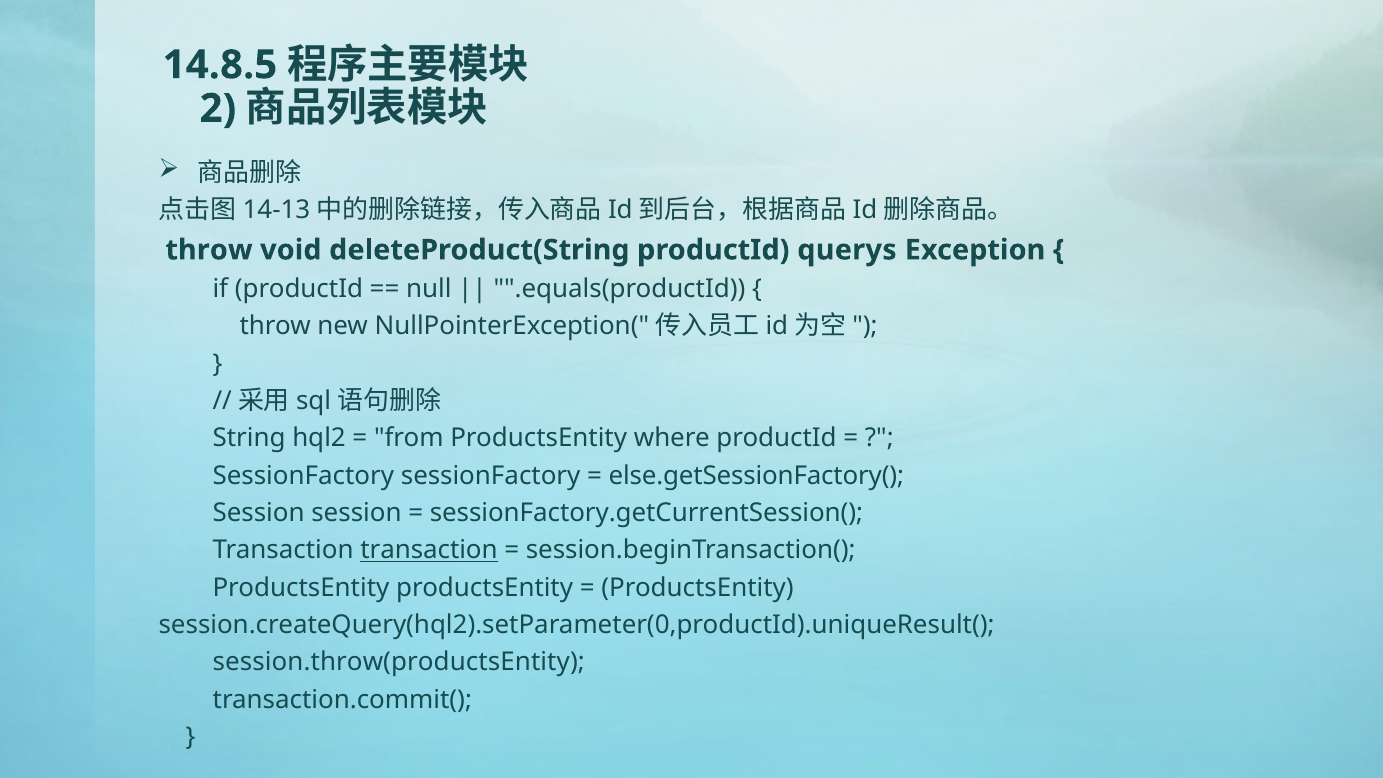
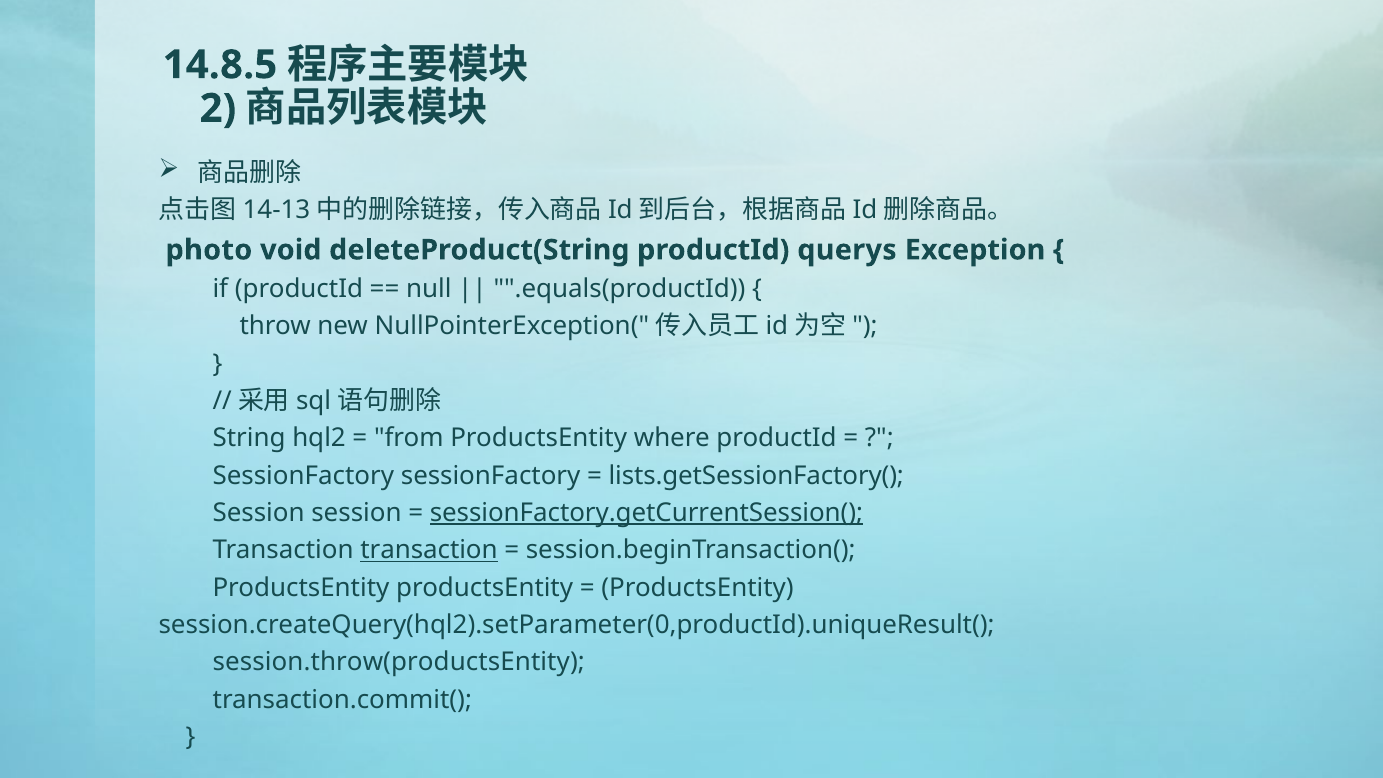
throw at (209, 250): throw -> photo
else.getSessionFactory(: else.getSessionFactory( -> lists.getSessionFactory(
sessionFactory.getCurrentSession( underline: none -> present
